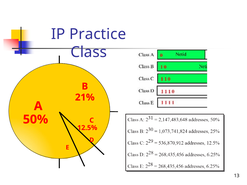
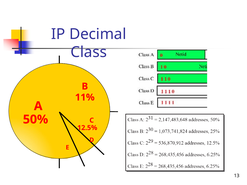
Practice: Practice -> Decimal
21%: 21% -> 11%
